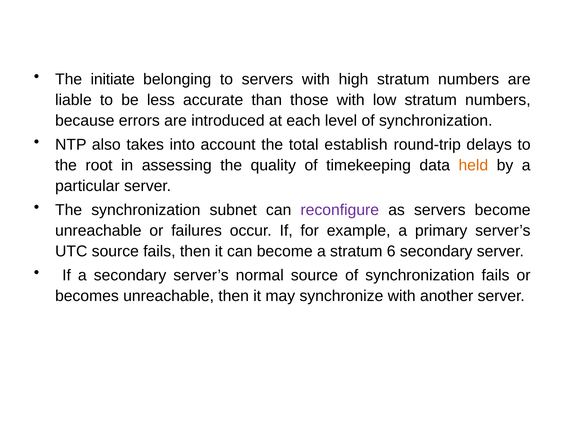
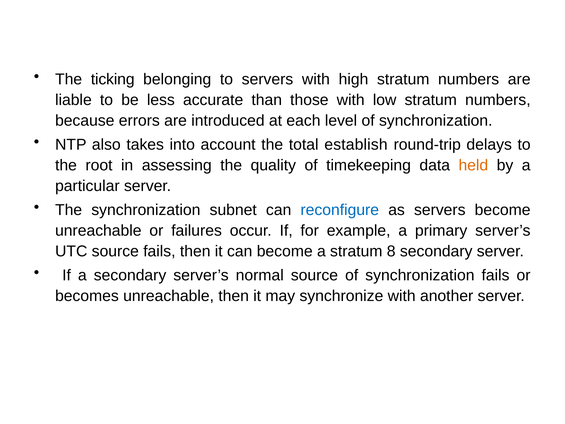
initiate: initiate -> ticking
reconfigure colour: purple -> blue
6: 6 -> 8
